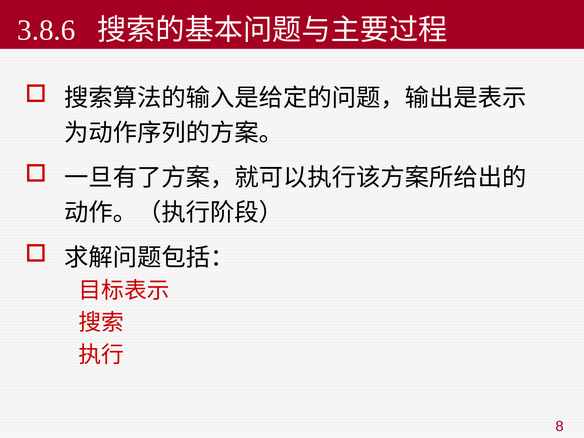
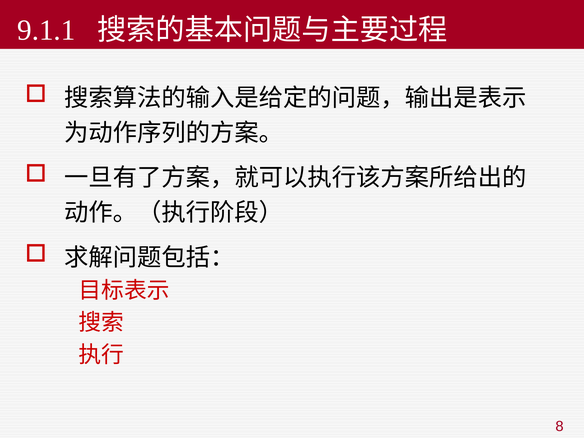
3.8.6: 3.8.6 -> 9.1.1
